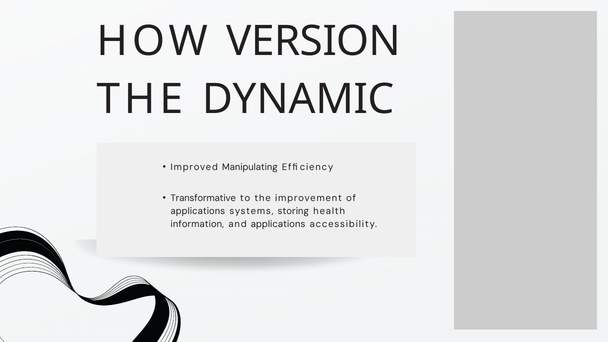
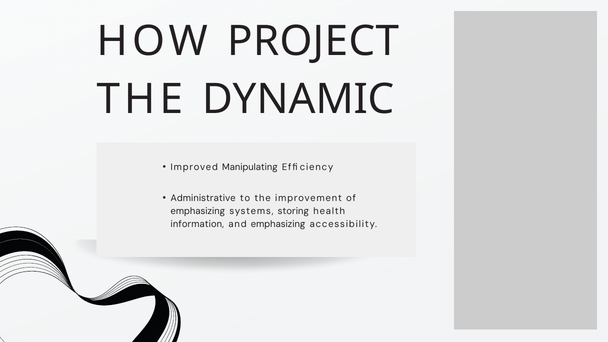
VERSION: VERSION -> PROJECT
Transformative: Transformative -> Administrative
applications at (198, 211): applications -> emphasizing
and applications: applications -> emphasizing
